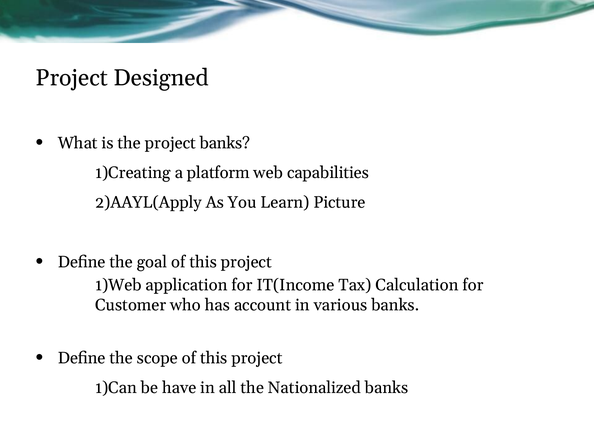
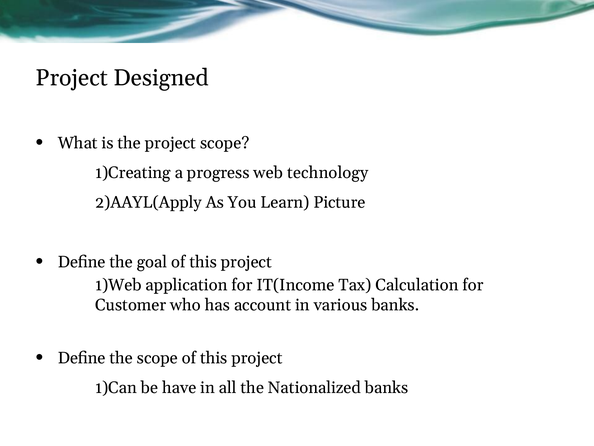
project banks: banks -> scope
platform: platform -> progress
capabilities: capabilities -> technology
